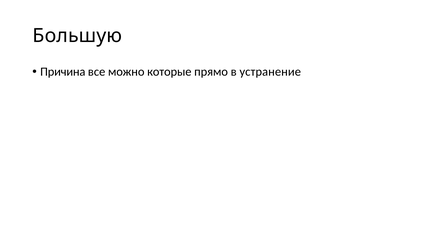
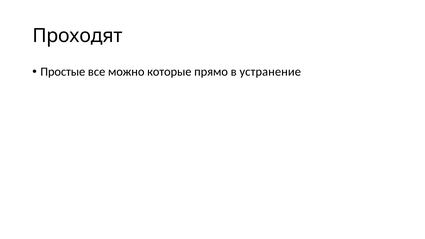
Большую: Большую -> Проходят
Причина: Причина -> Простые
